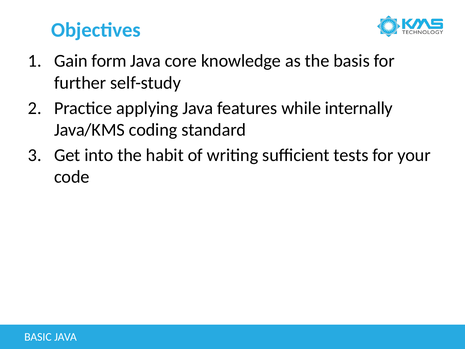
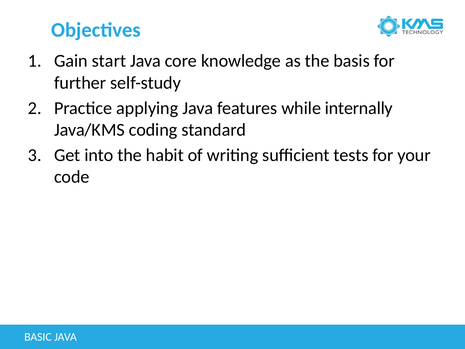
form: form -> start
